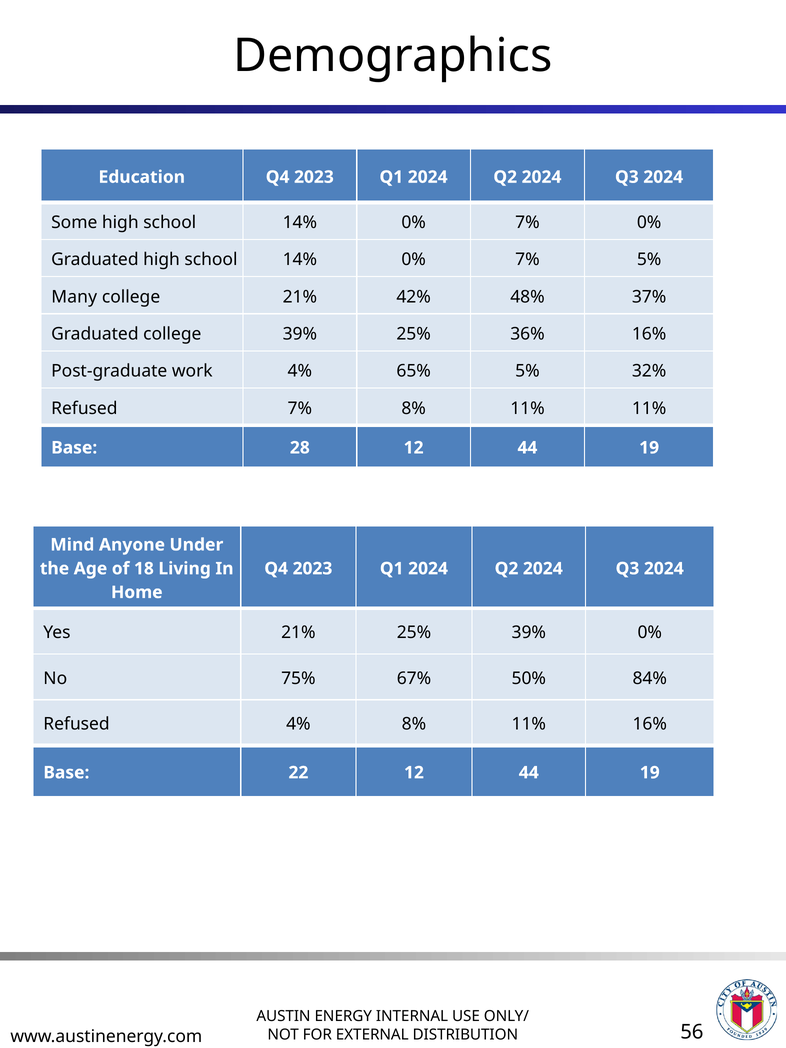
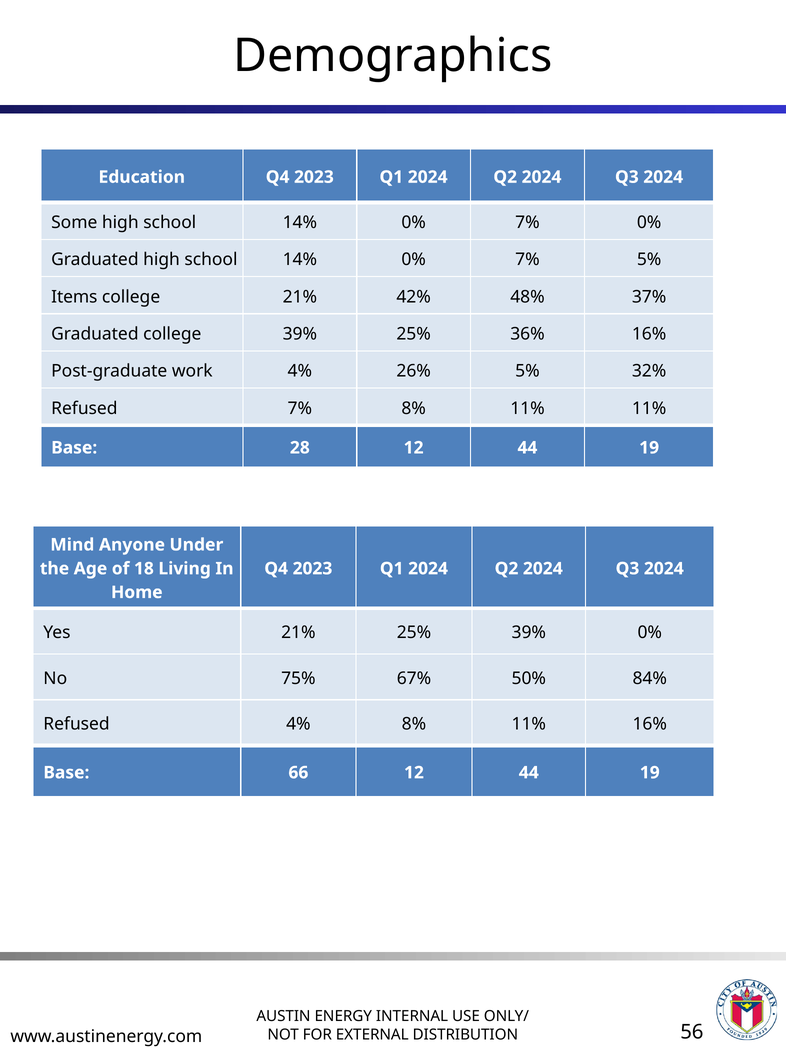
Many: Many -> Items
65%: 65% -> 26%
22: 22 -> 66
